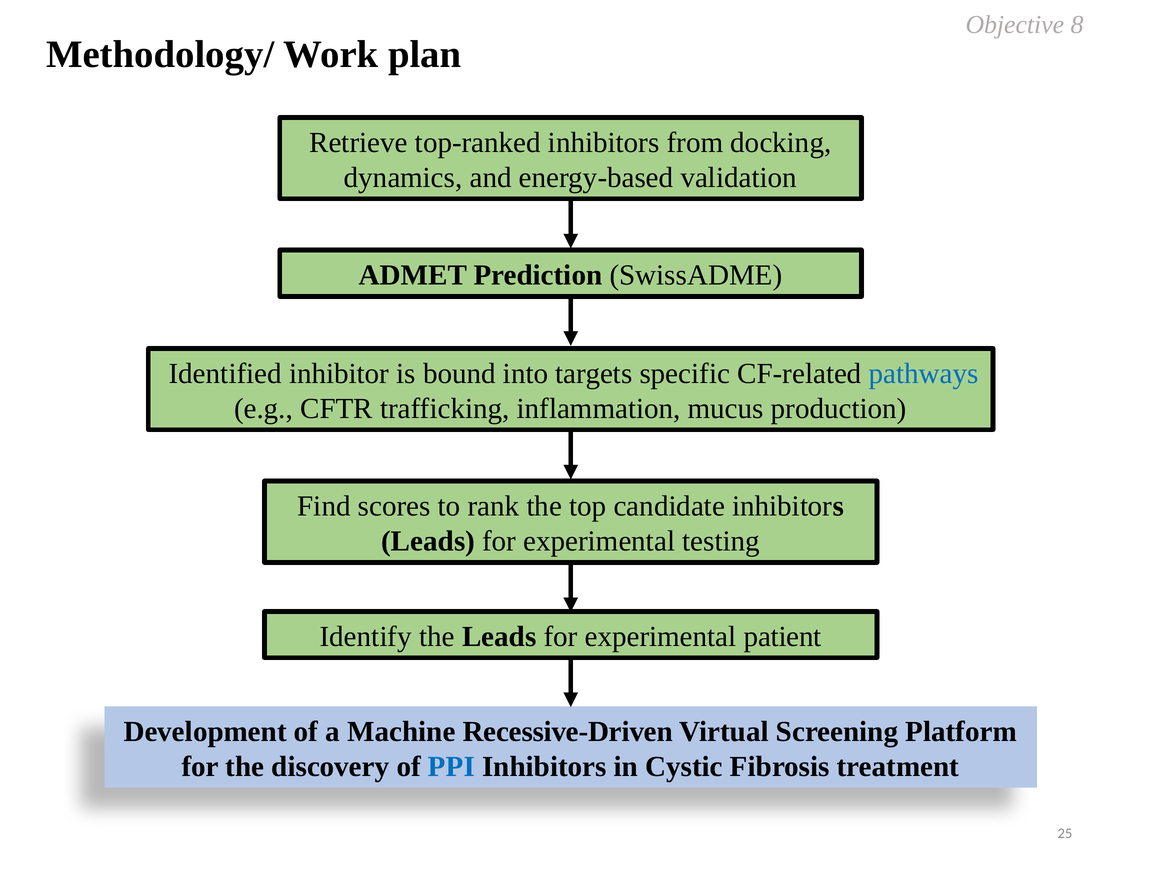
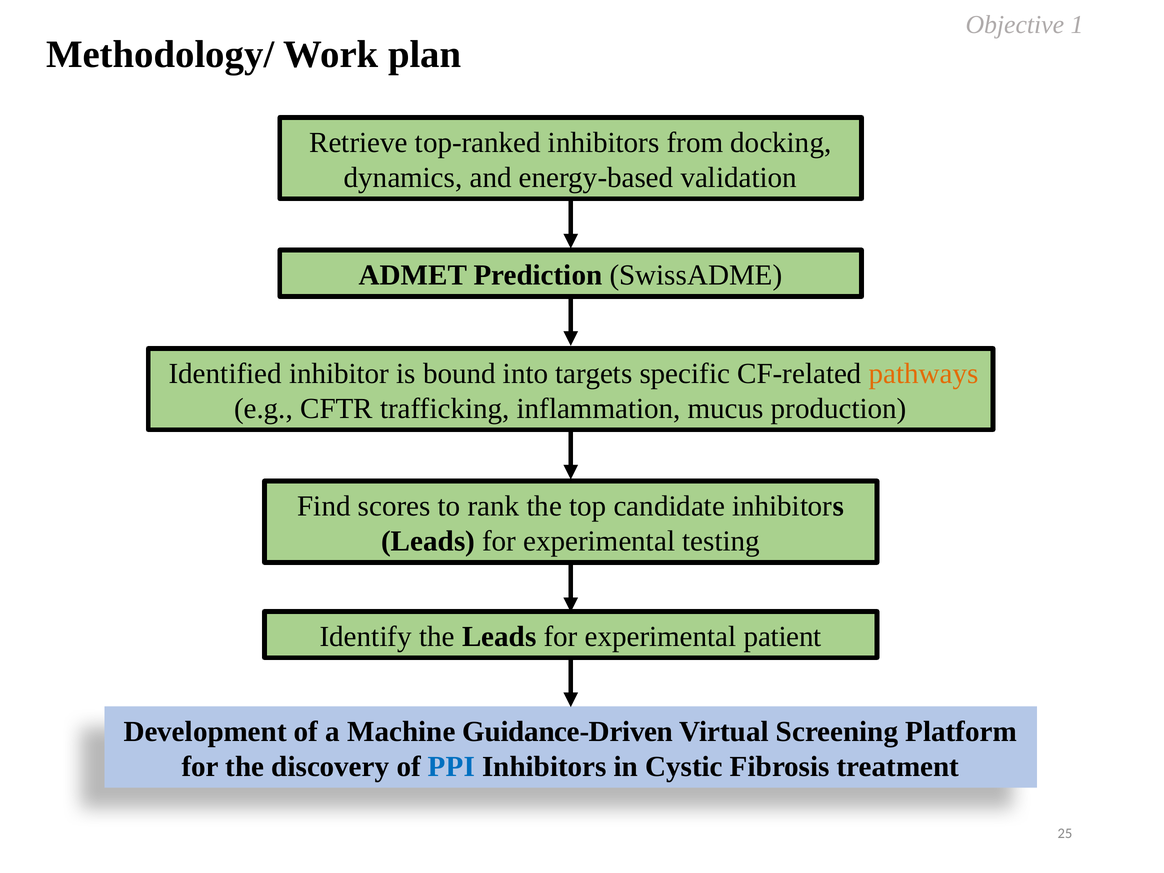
8: 8 -> 1
pathways colour: blue -> orange
Recessive-Driven: Recessive-Driven -> Guidance-Driven
